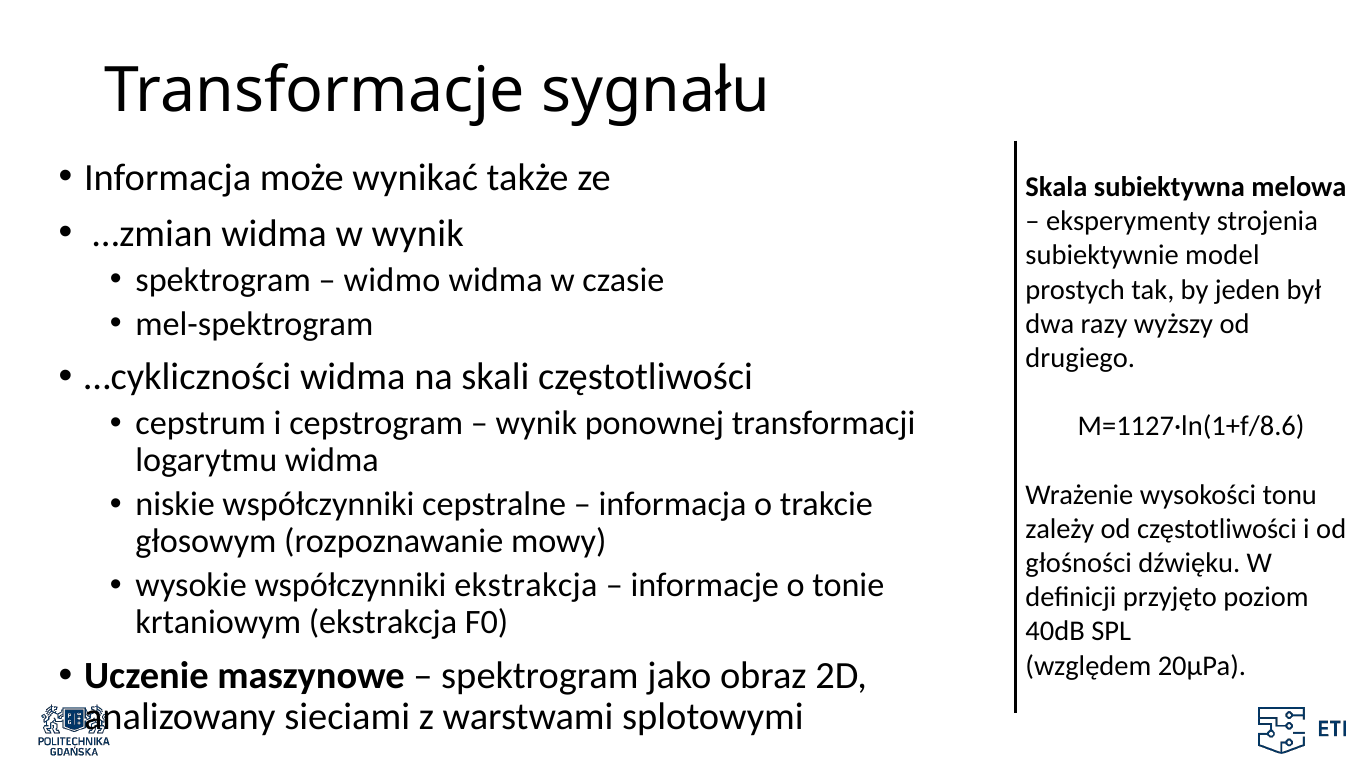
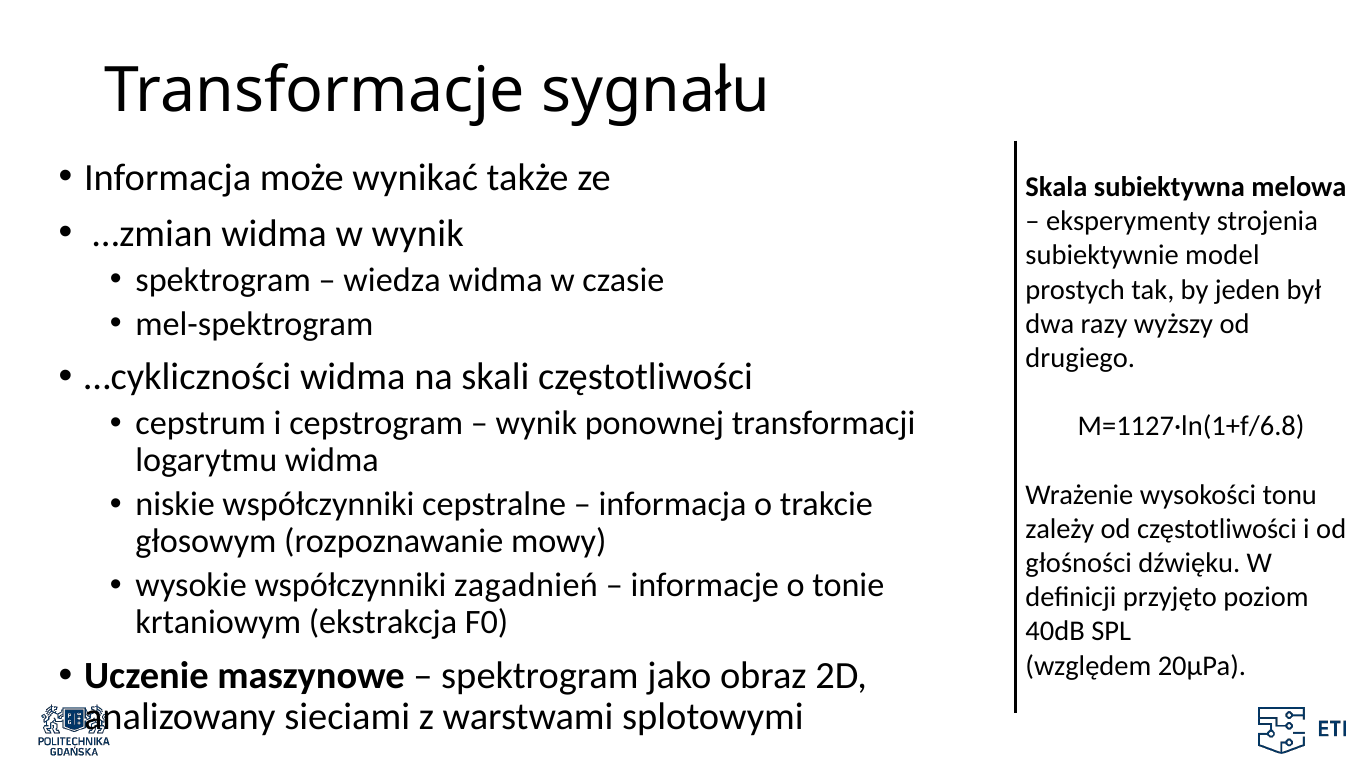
widmo: widmo -> wiedza
M=1127·ln(1+f/8.6: M=1127·ln(1+f/8.6 -> M=1127·ln(1+f/6.8
współczynniki ekstrakcja: ekstrakcja -> zagadnień
